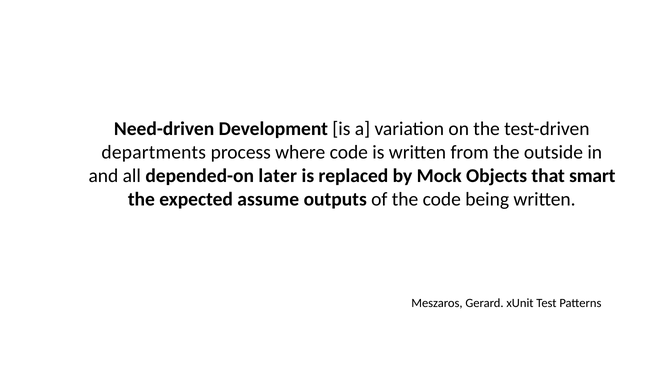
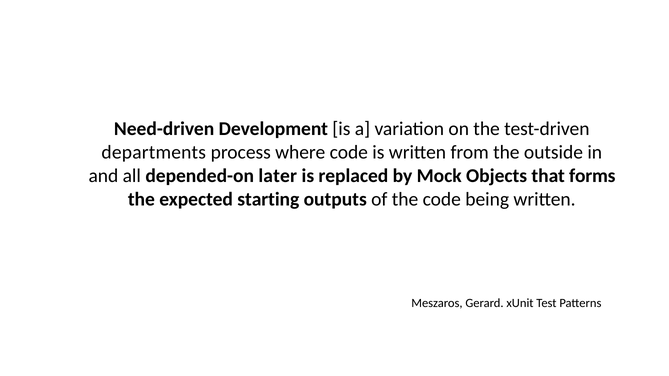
smart: smart -> forms
assume: assume -> starting
